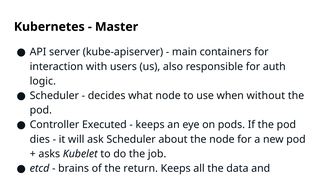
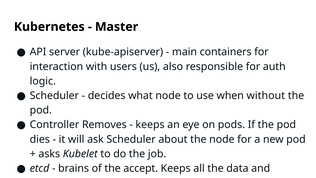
Executed: Executed -> Removes
return: return -> accept
